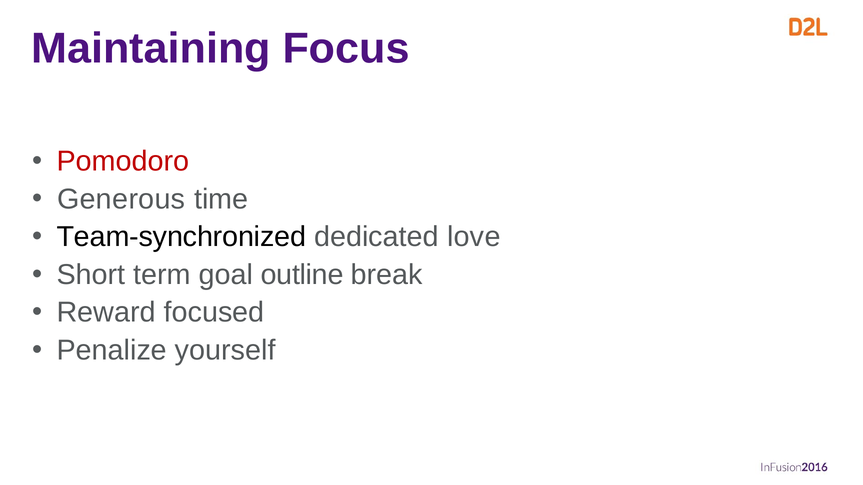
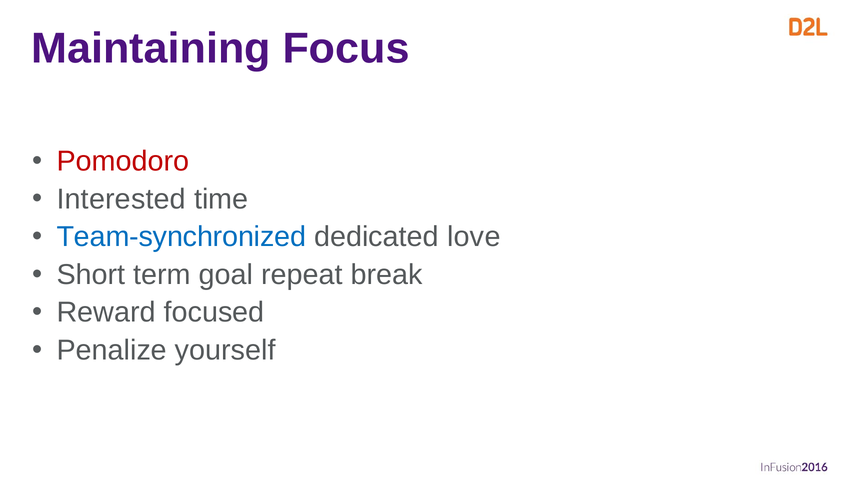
Generous: Generous -> Interested
Team-synchronized colour: black -> blue
outline: outline -> repeat
